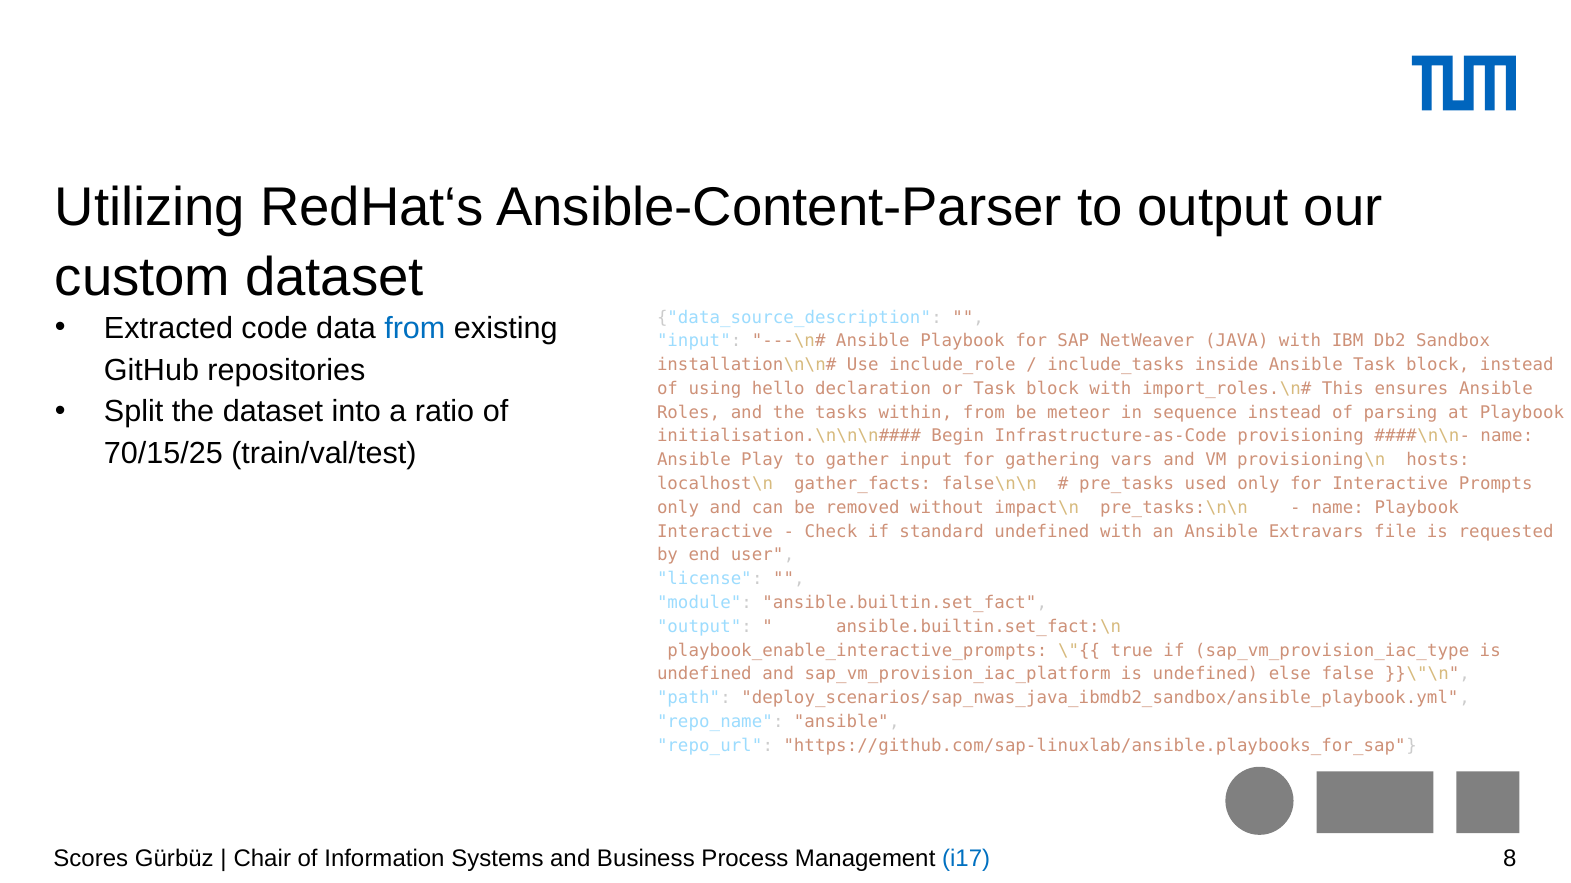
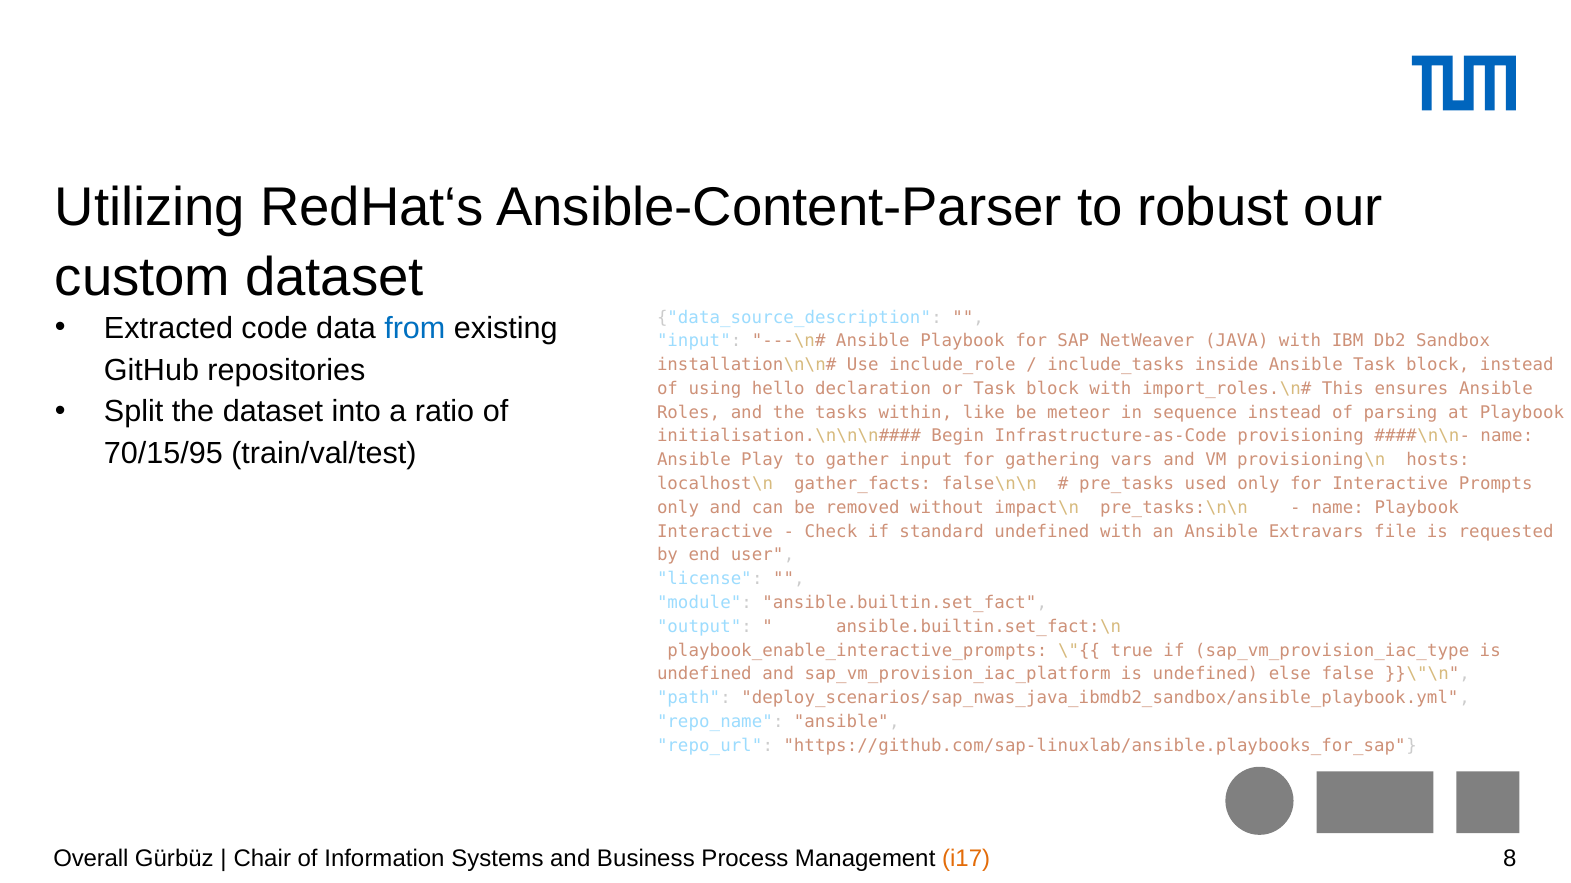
to output: output -> robust
within from: from -> like
70/15/25: 70/15/25 -> 70/15/95
Scores: Scores -> Overall
i17 colour: blue -> orange
